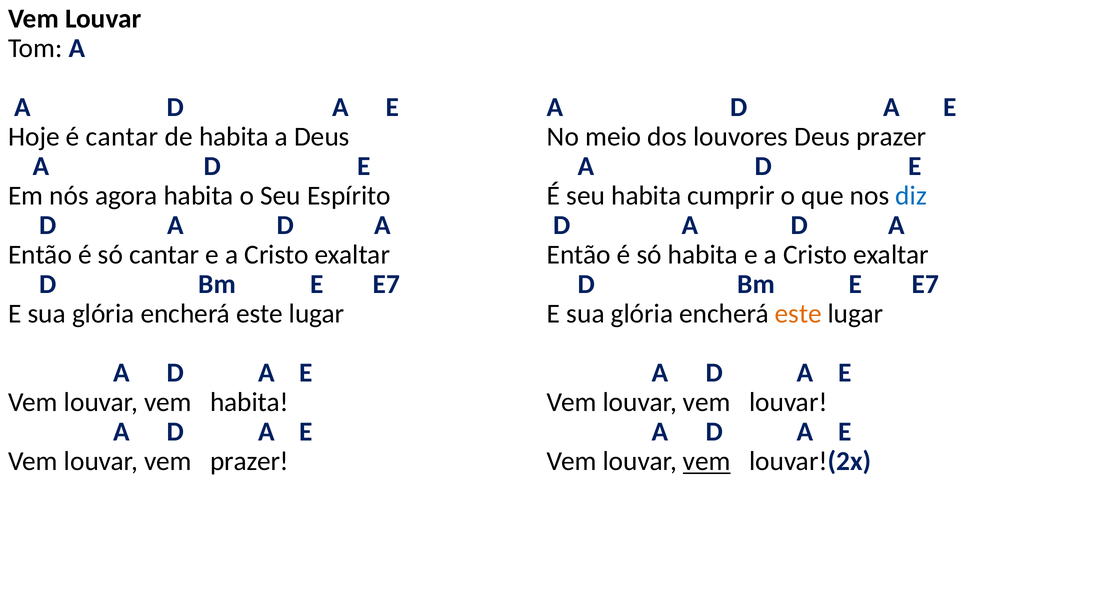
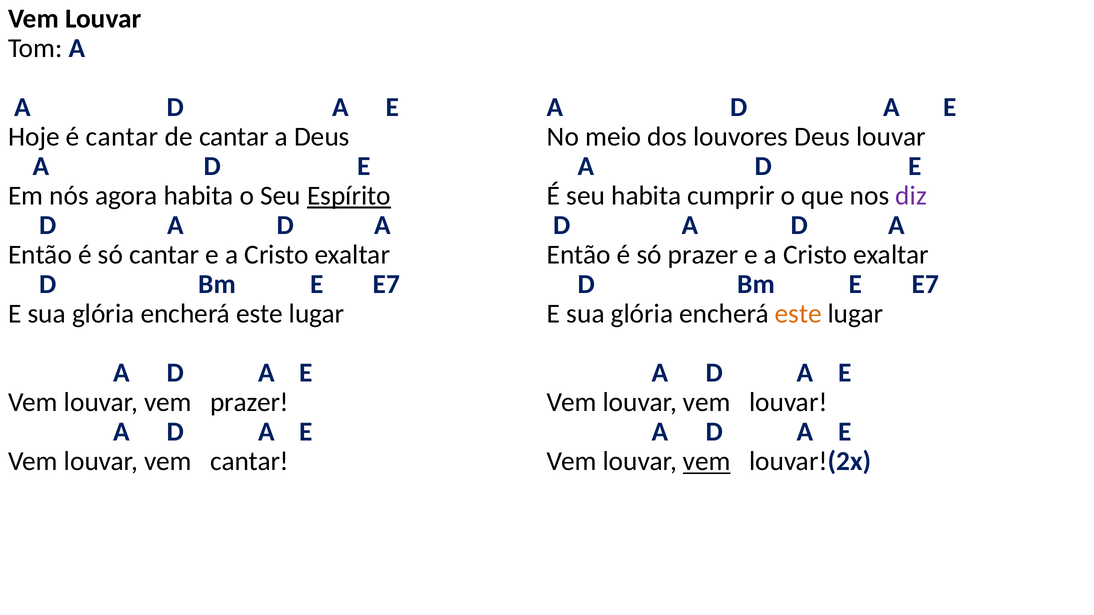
de habita: habita -> cantar
Deus prazer: prazer -> louvar
Espírito underline: none -> present
diz colour: blue -> purple
só habita: habita -> prazer
vem habita: habita -> prazer
vem prazer: prazer -> cantar
